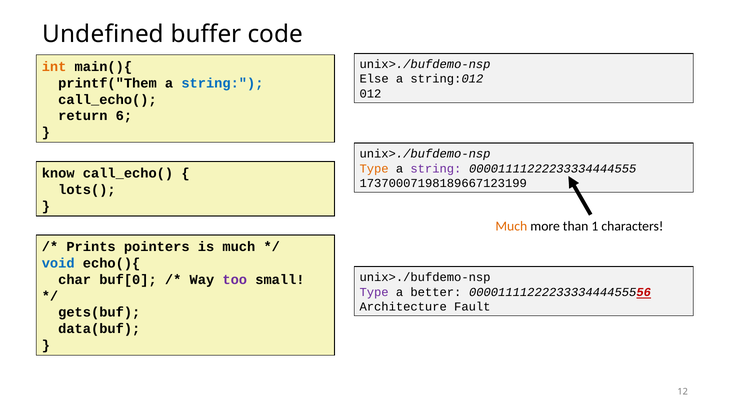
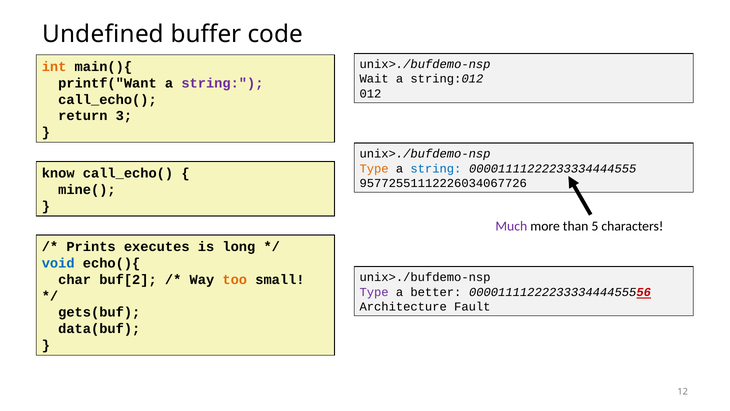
Else: Else -> Wait
printf("Them: printf("Them -> printf("Want
string at (222, 83) colour: blue -> purple
6: 6 -> 3
string at (436, 168) colour: purple -> blue
17370007198189667123199: 17370007198189667123199 -> 95772551112226034067726
lots(: lots( -> mine(
Much at (511, 226) colour: orange -> purple
1: 1 -> 5
pointers: pointers -> executes
is much: much -> long
buf[0: buf[0 -> buf[2
too colour: purple -> orange
